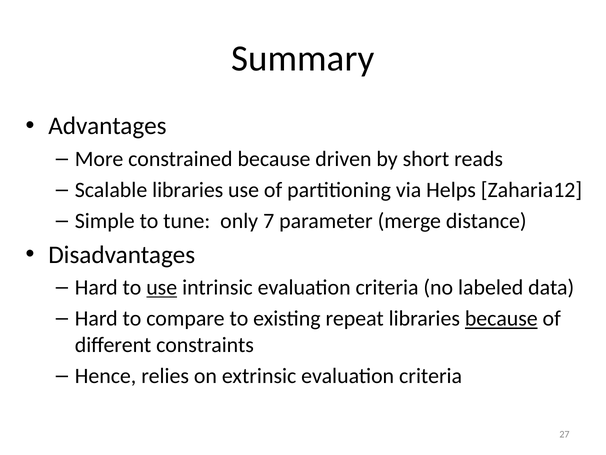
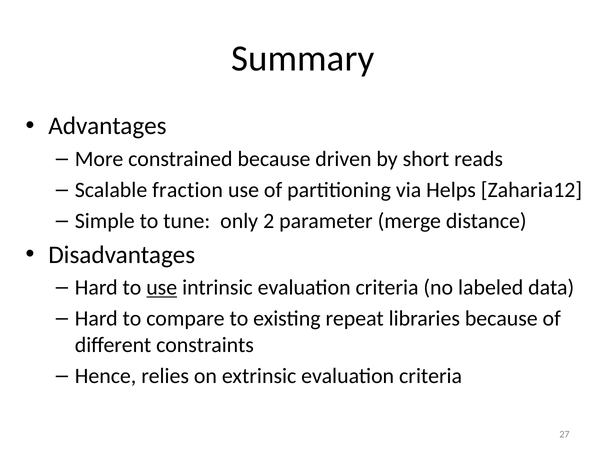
Scalable libraries: libraries -> fraction
7: 7 -> 2
because at (501, 318) underline: present -> none
